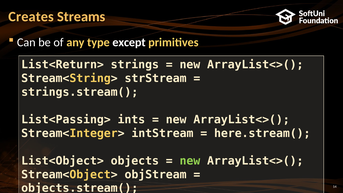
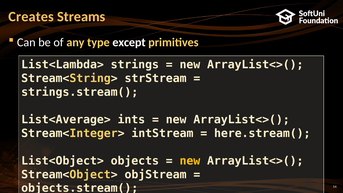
List<Return>: List<Return> -> List<Lambda>
List<Passing>: List<Passing> -> List<Average>
new at (190, 161) colour: light green -> yellow
